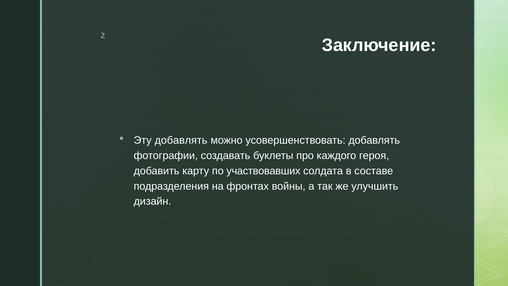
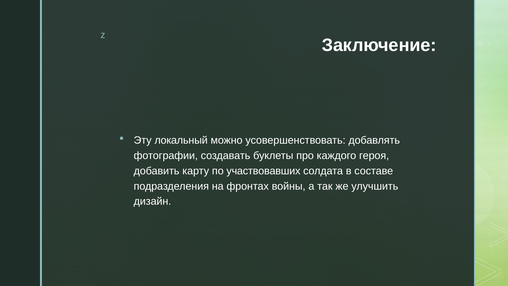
Эту добавлять: добавлять -> локальный
